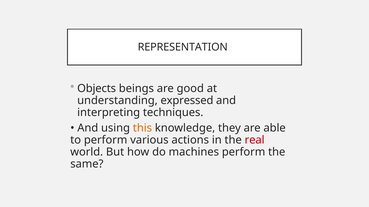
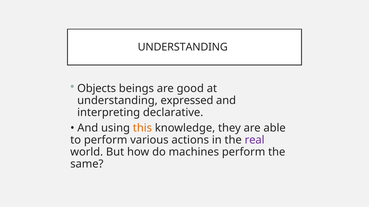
REPRESENTATION at (183, 47): REPRESENTATION -> UNDERSTANDING
techniques: techniques -> declarative
real colour: red -> purple
